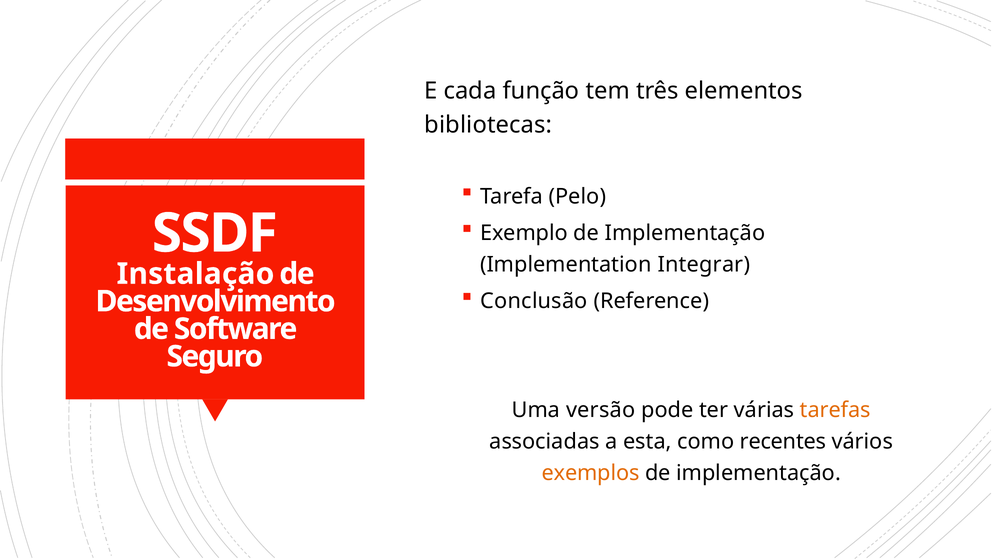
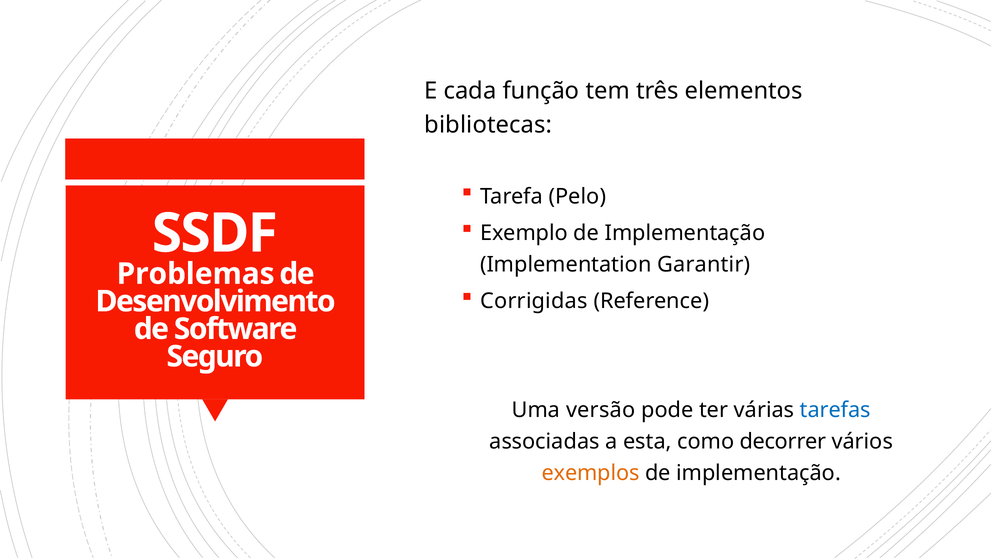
Integrar: Integrar -> Garantir
Instalação: Instalação -> Problemas
Conclusão: Conclusão -> Corrigidas
tarefas colour: orange -> blue
recentes: recentes -> decorrer
